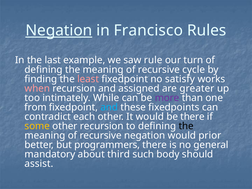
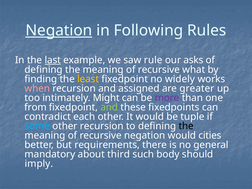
Francisco: Francisco -> Following
last underline: none -> present
turn: turn -> asks
cycle: cycle -> what
least colour: pink -> yellow
satisfy: satisfy -> widely
While: While -> Might
and at (109, 107) colour: light blue -> light green
be there: there -> tuple
some colour: yellow -> light blue
prior: prior -> cities
programmers: programmers -> requirements
assist: assist -> imply
